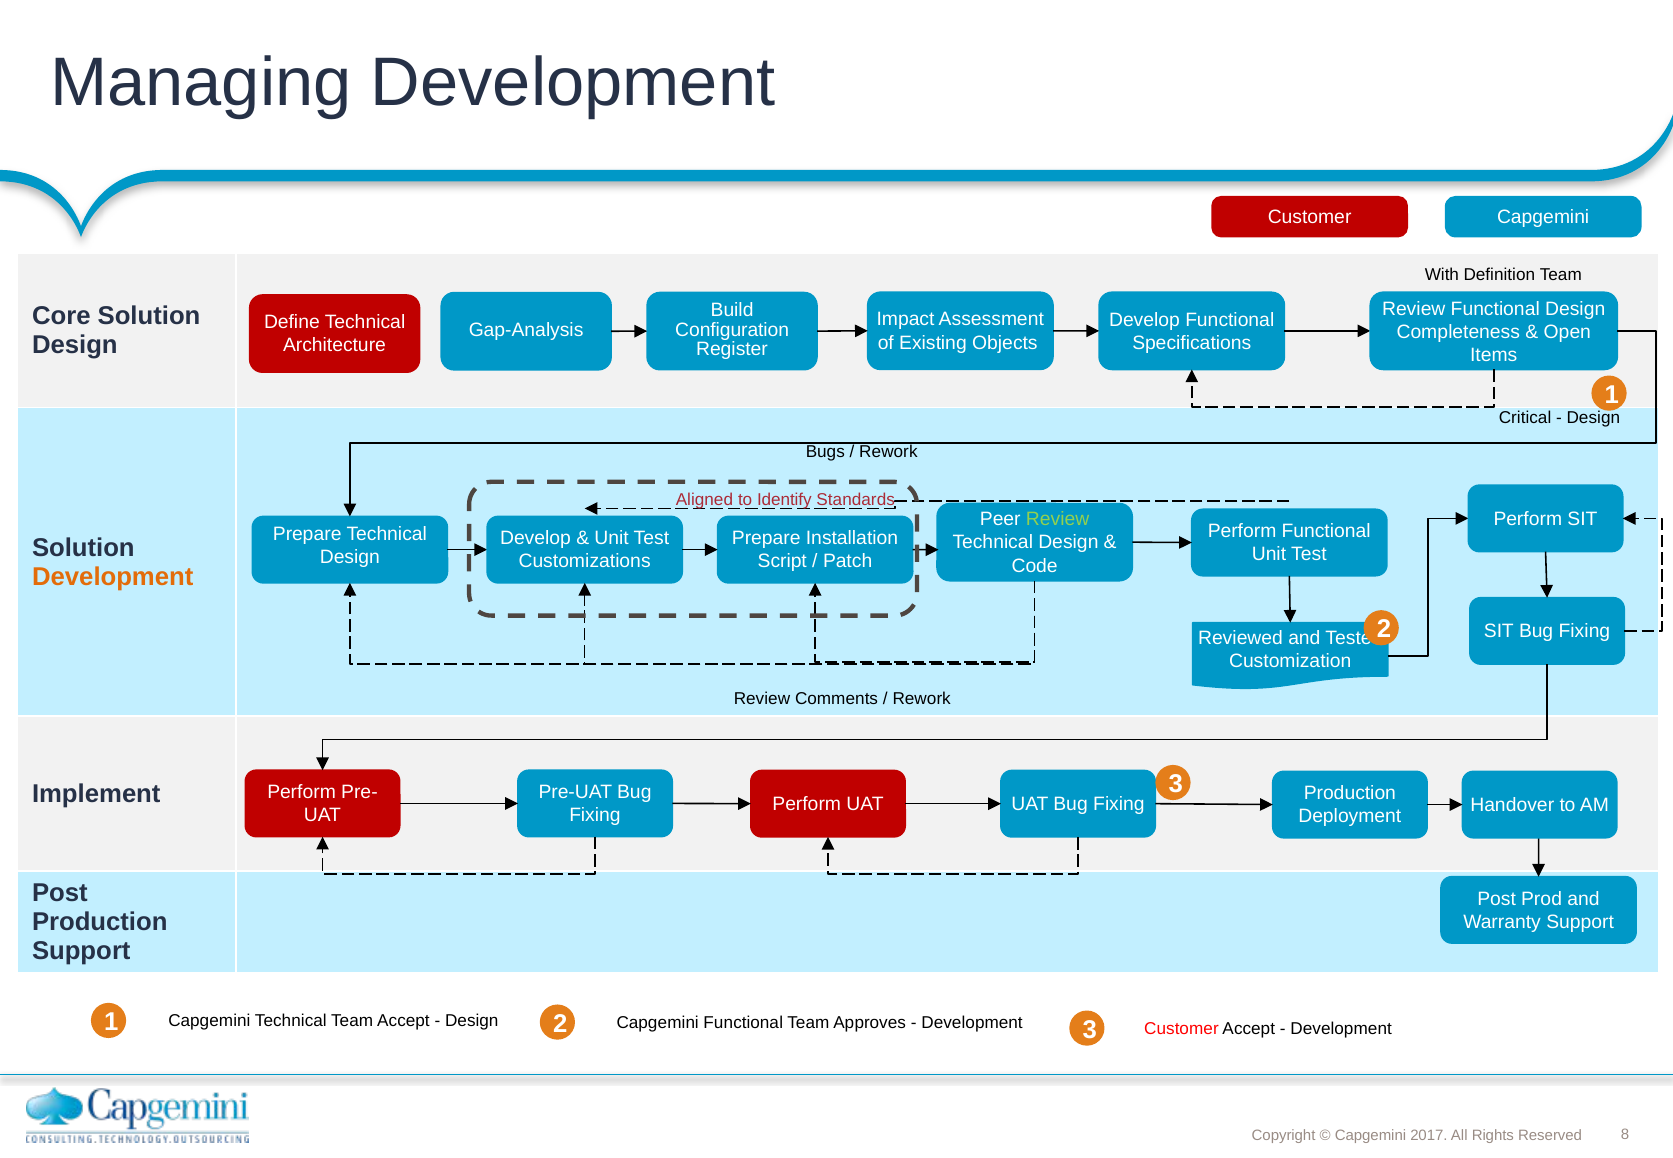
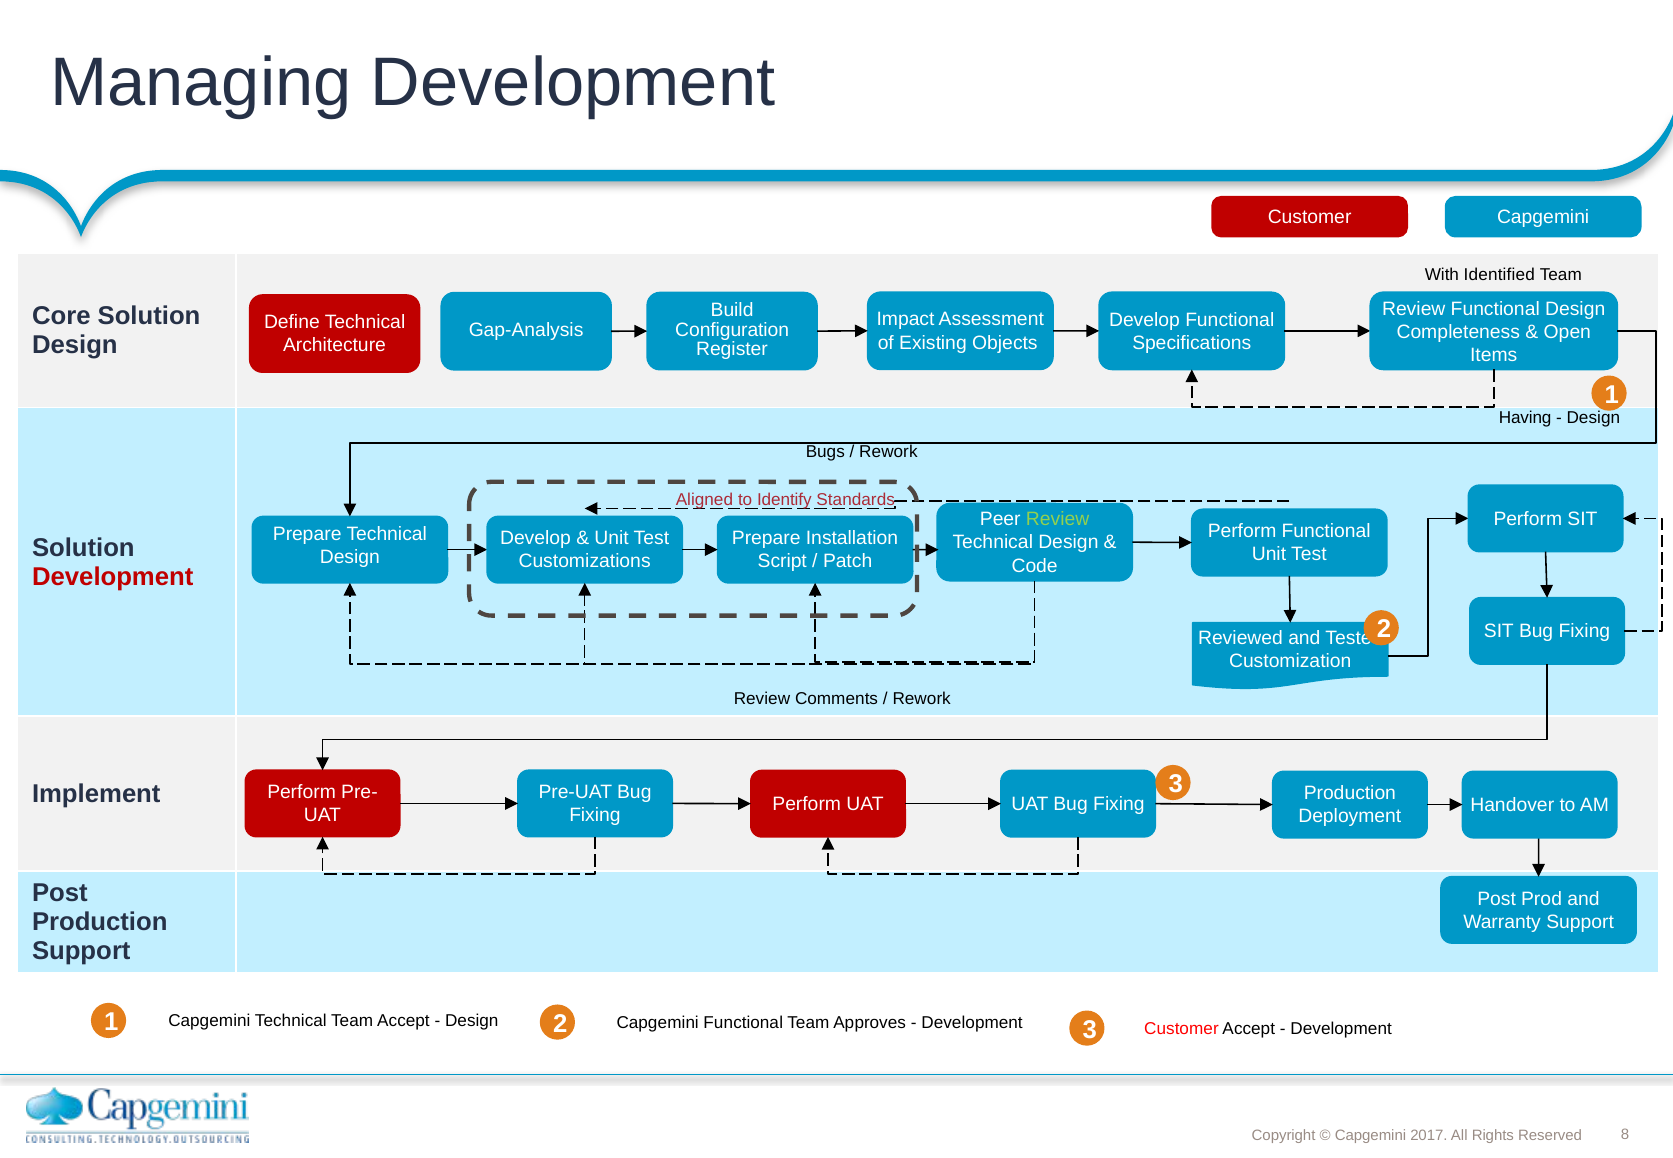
Definition: Definition -> Identified
Critical: Critical -> Having
Development at (113, 577) colour: orange -> red
